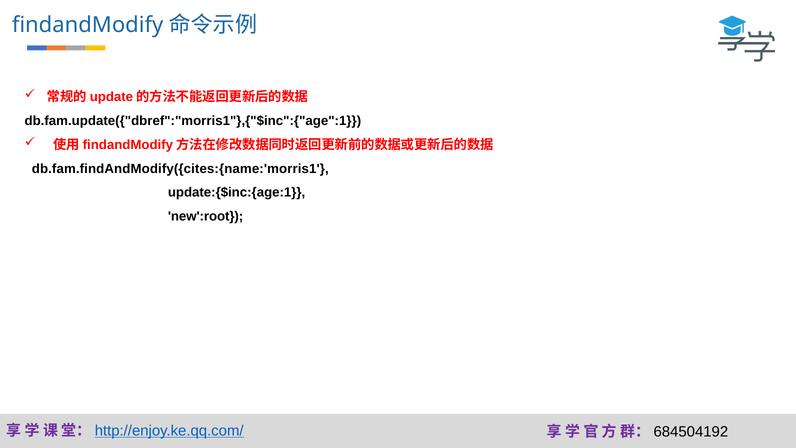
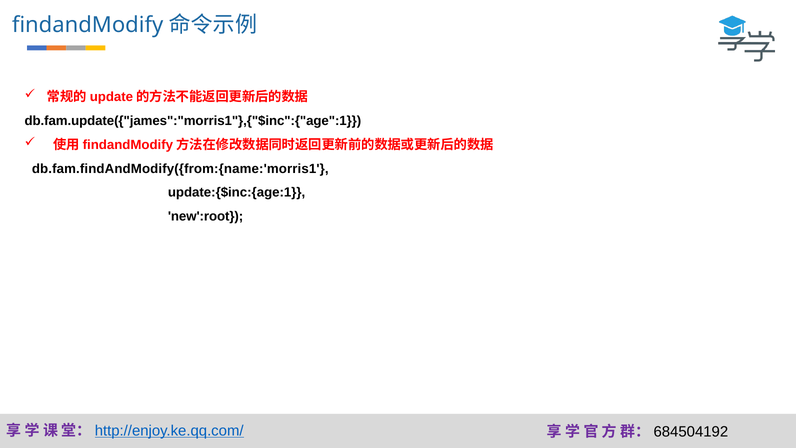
db.fam.update({"dbref":"morris1"},{"$inc":{"age":1: db.fam.update({"dbref":"morris1"},{"$inc":{"age":1 -> db.fam.update({"james":"morris1"},{"$inc":{"age":1
db.fam.findAndModify({cites:{name:'morris1: db.fam.findAndModify({cites:{name:'morris1 -> db.fam.findAndModify({from:{name:'morris1
